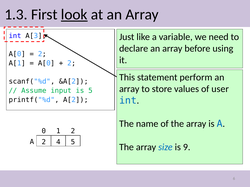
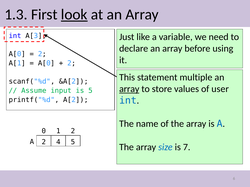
perform: perform -> multiple
array at (129, 89) underline: none -> present
9: 9 -> 7
